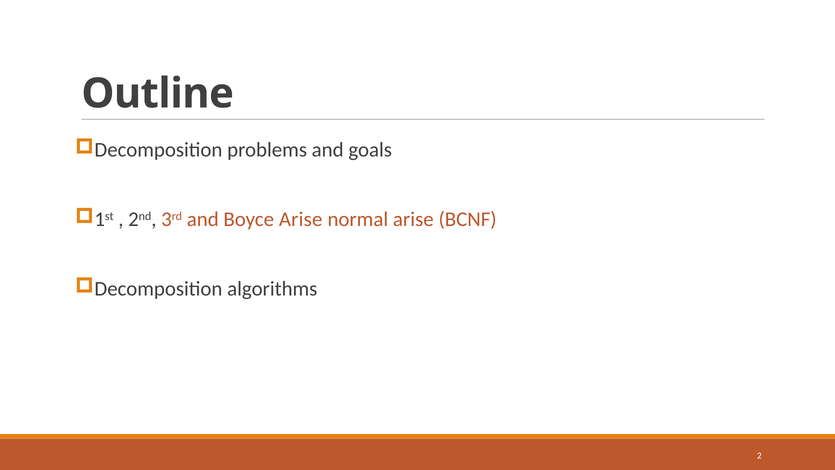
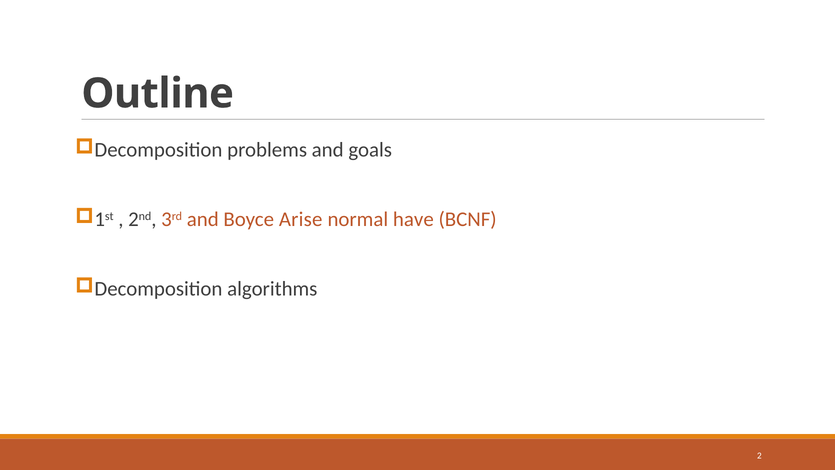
normal arise: arise -> have
